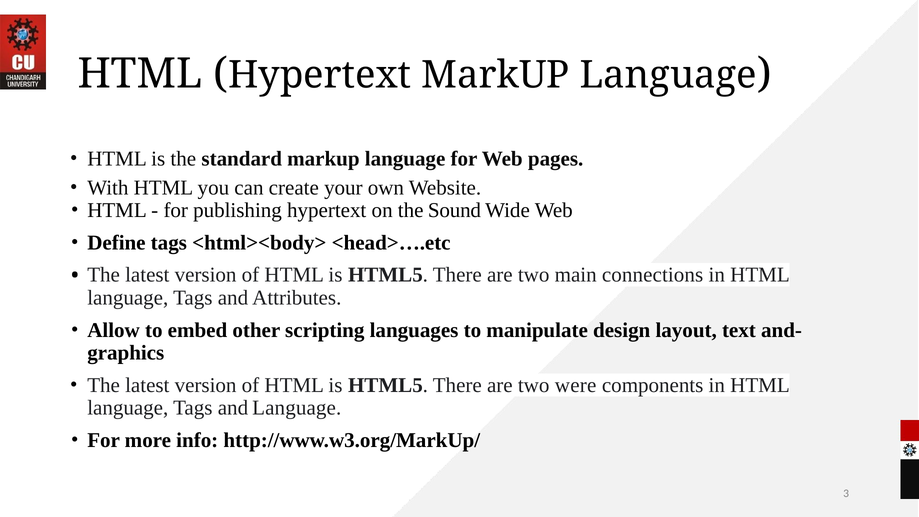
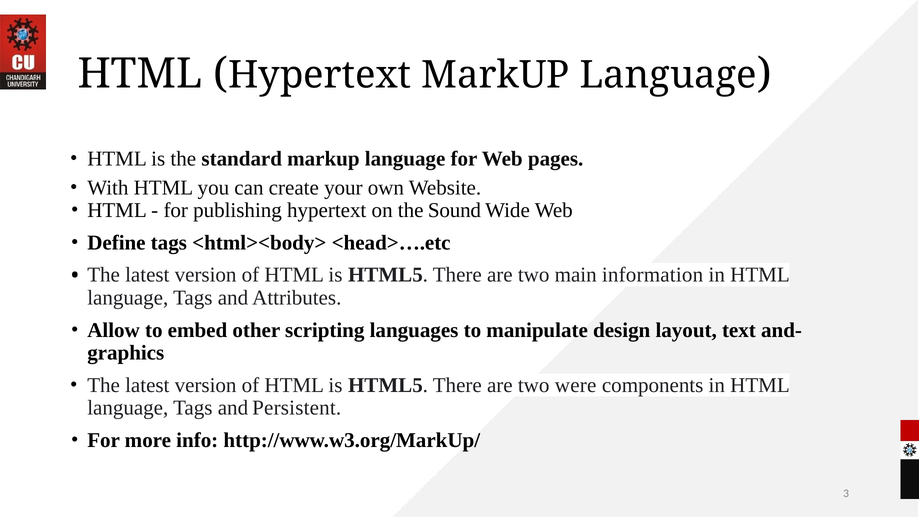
connections: connections -> information
and Language: Language -> Persistent
